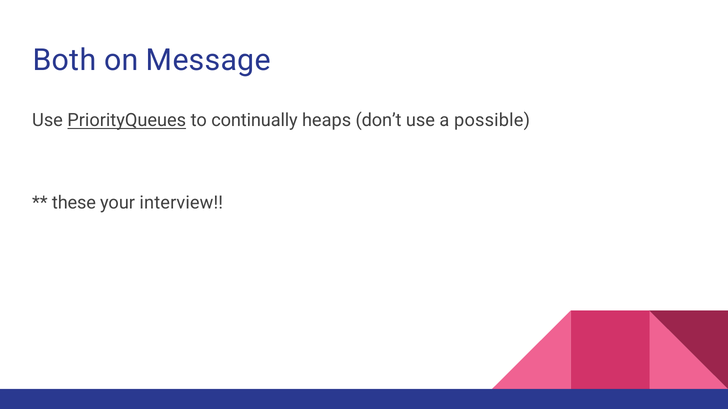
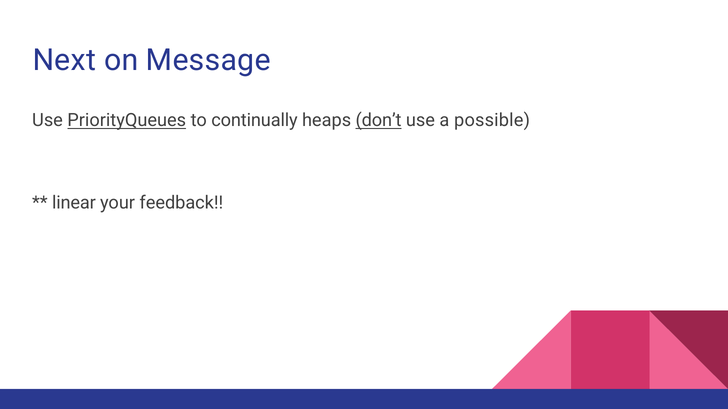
Both: Both -> Next
don’t underline: none -> present
these: these -> linear
interview: interview -> feedback
